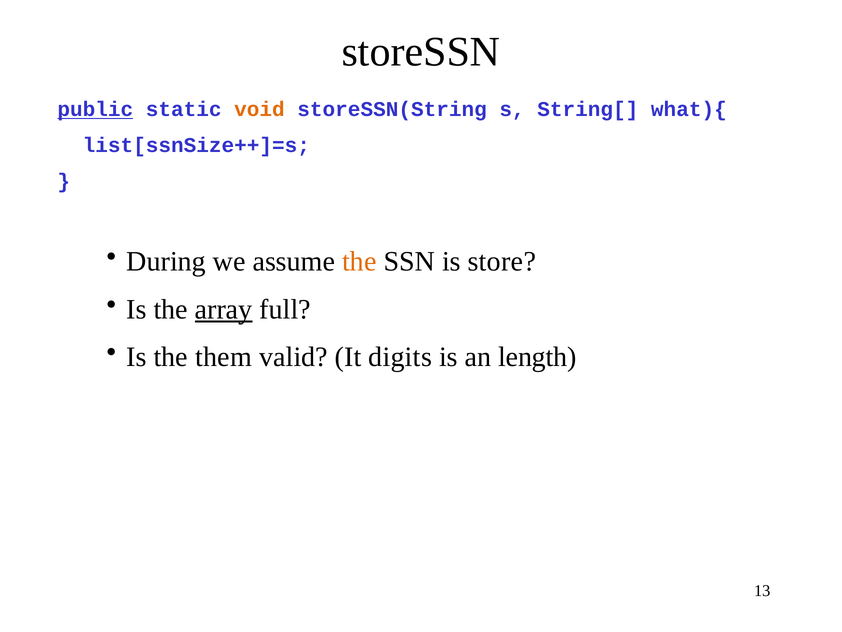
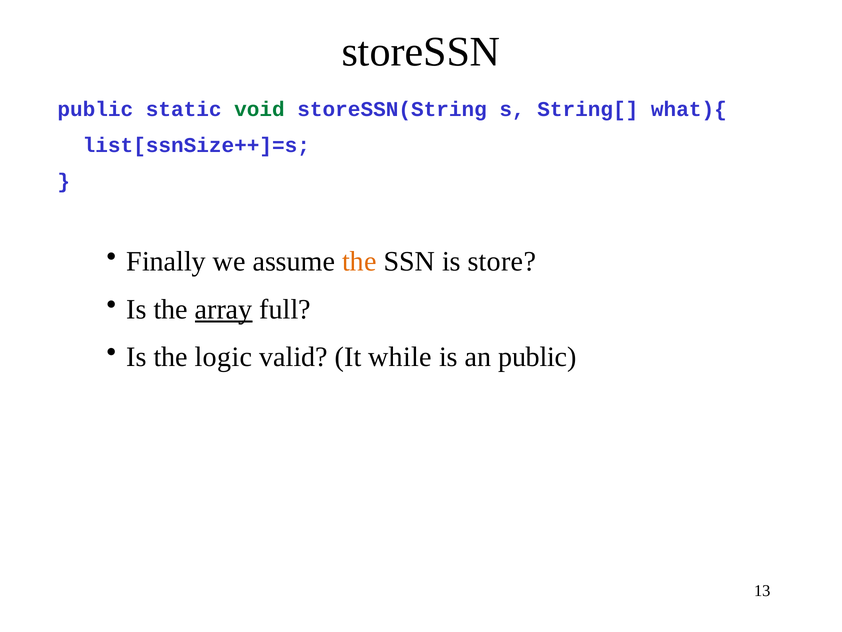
public at (95, 109) underline: present -> none
void colour: orange -> green
During: During -> Finally
them: them -> logic
digits: digits -> while
an length: length -> public
